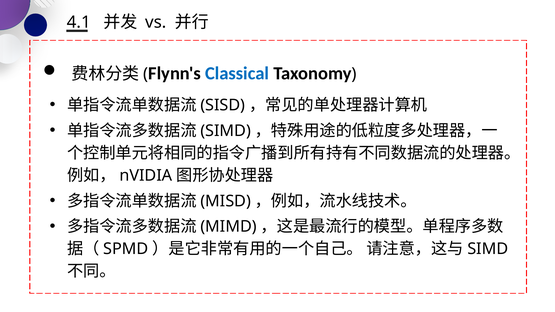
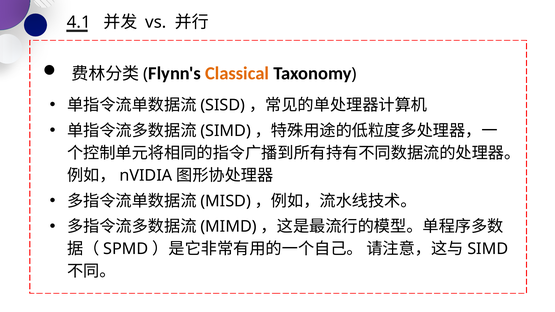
Classical colour: blue -> orange
